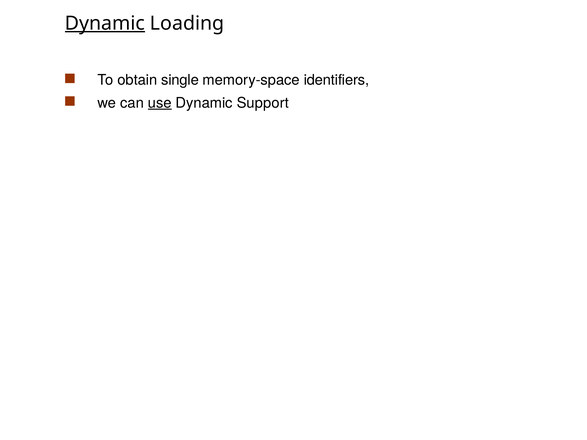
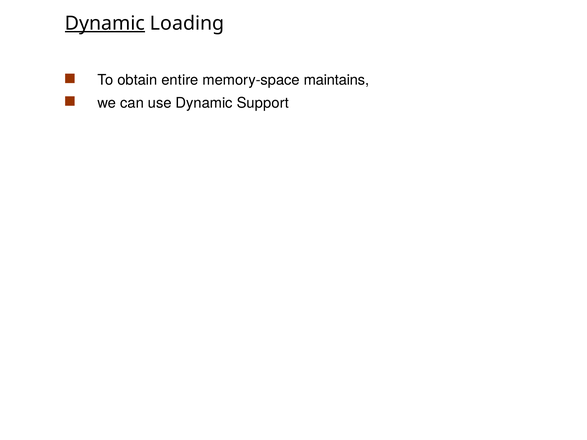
single: single -> entire
identifiers: identifiers -> maintains
use underline: present -> none
